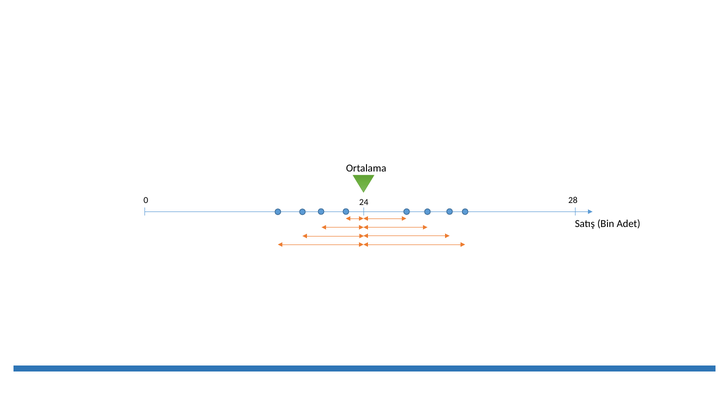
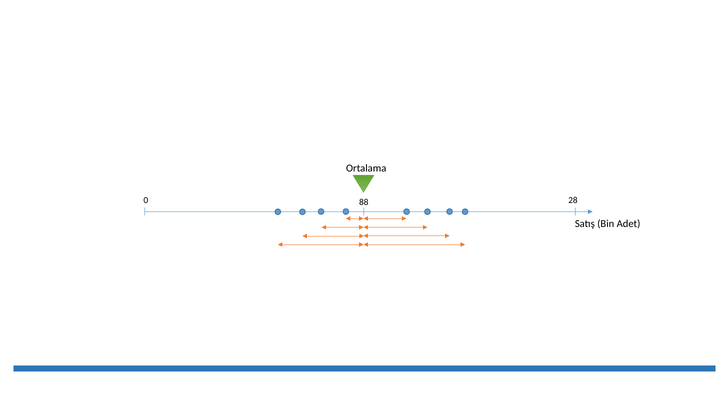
24: 24 -> 88
